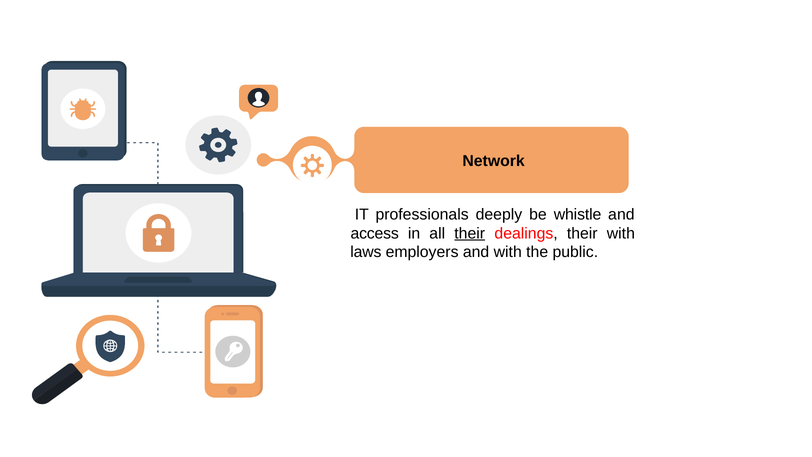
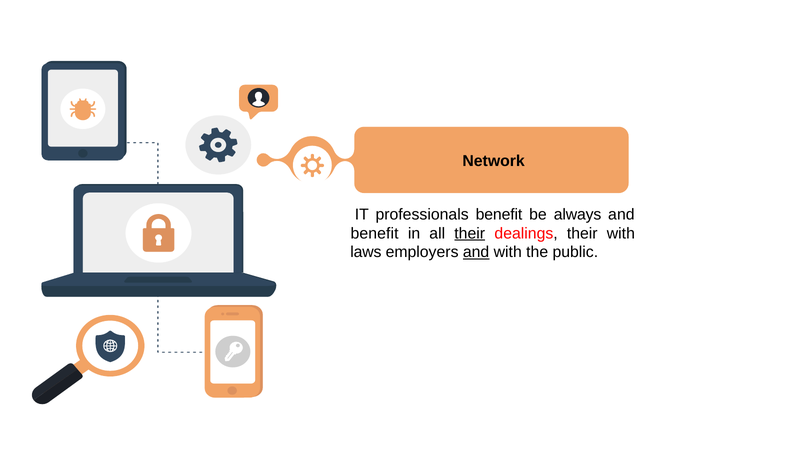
professionals deeply: deeply -> benefit
whistle: whistle -> always
access at (375, 233): access -> benefit
and at (476, 252) underline: none -> present
